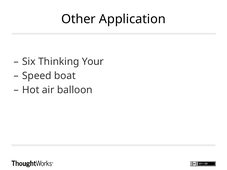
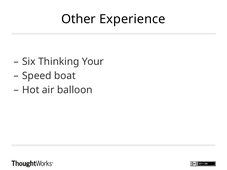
Application: Application -> Experience
